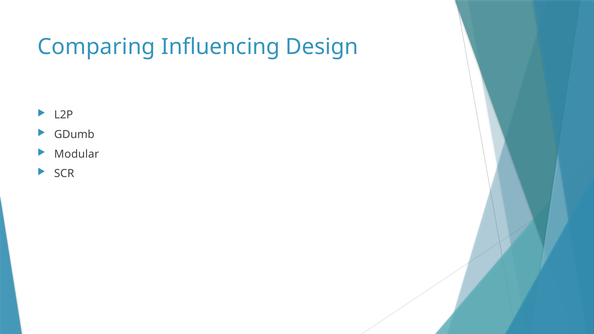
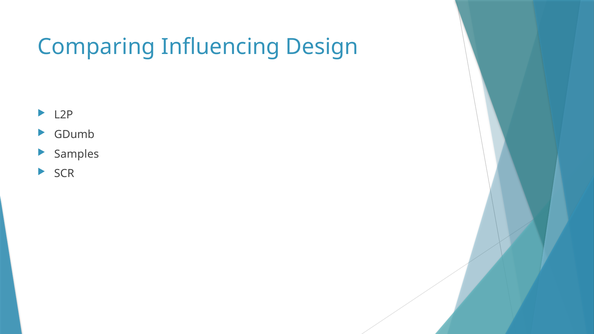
Modular: Modular -> Samples
